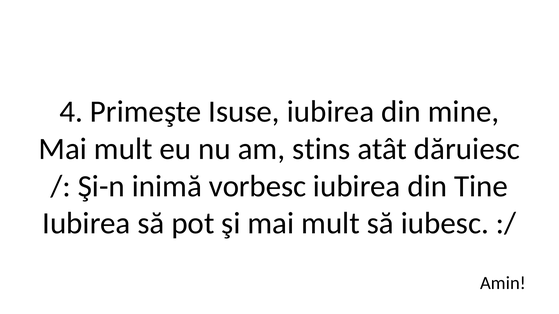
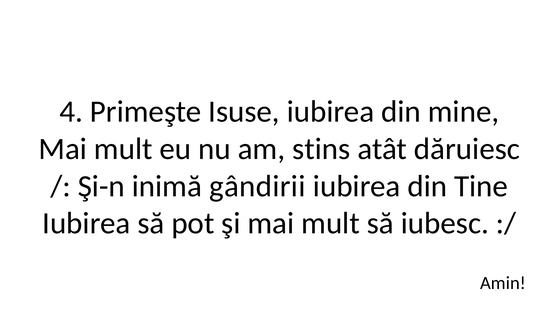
vorbesc: vorbesc -> gândirii
